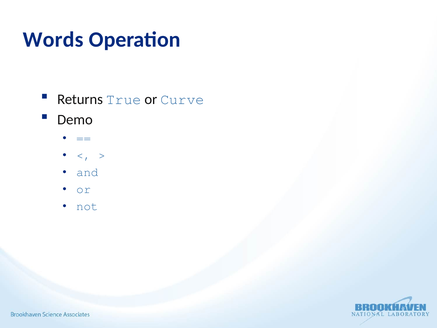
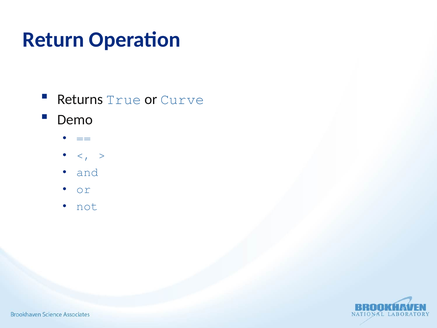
Words: Words -> Return
